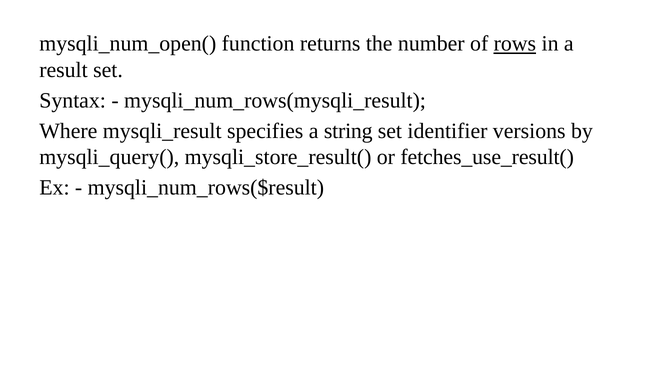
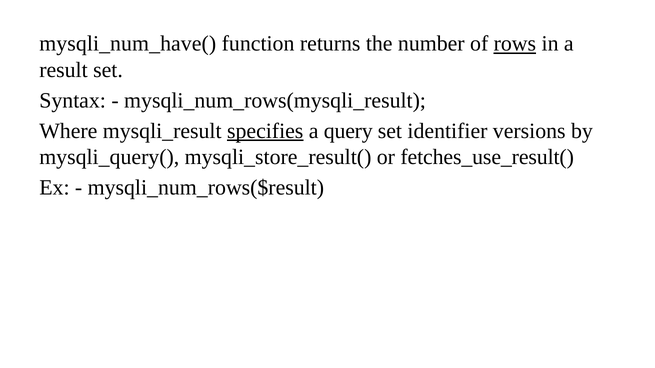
mysqli_num_open(: mysqli_num_open( -> mysqli_num_have(
specifies underline: none -> present
string: string -> query
